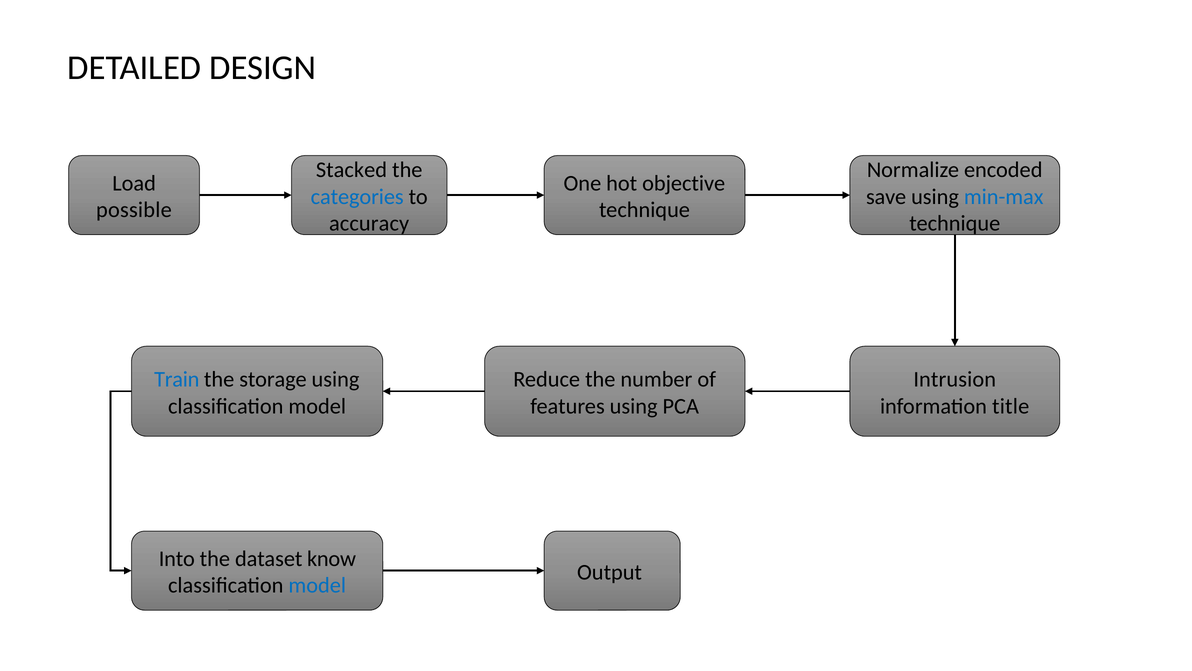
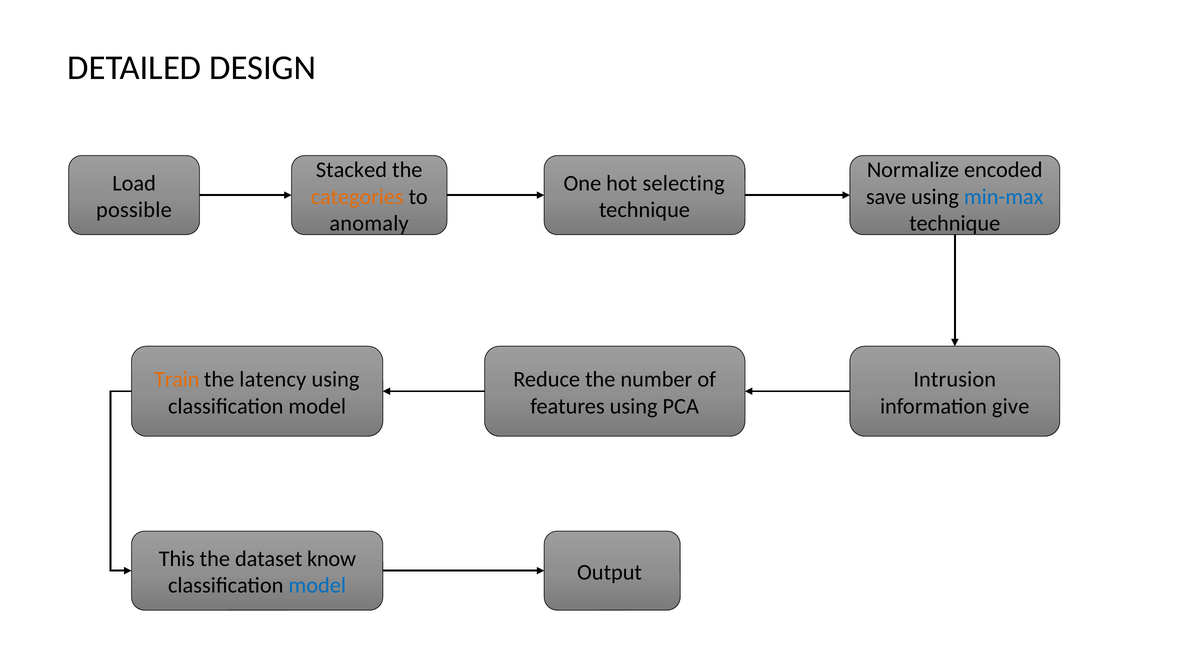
objective: objective -> selecting
categories colour: blue -> orange
accuracy: accuracy -> anomaly
Train colour: blue -> orange
storage: storage -> latency
title: title -> give
Into: Into -> This
